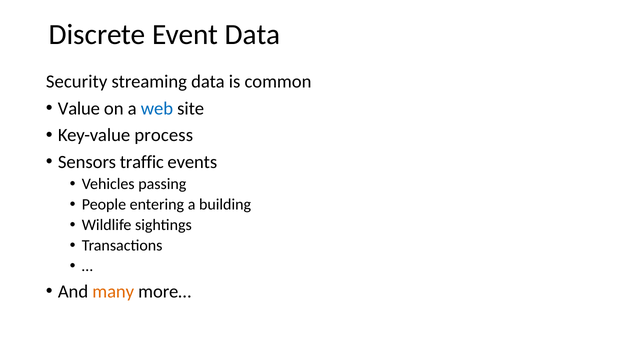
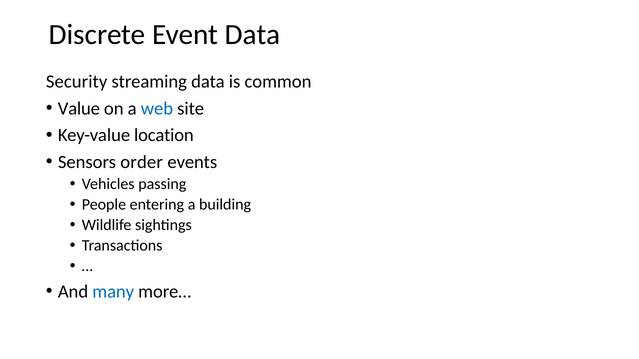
process: process -> location
traffic: traffic -> order
many colour: orange -> blue
